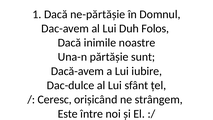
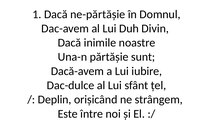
Folos: Folos -> Divin
Ceresc: Ceresc -> Deplin
